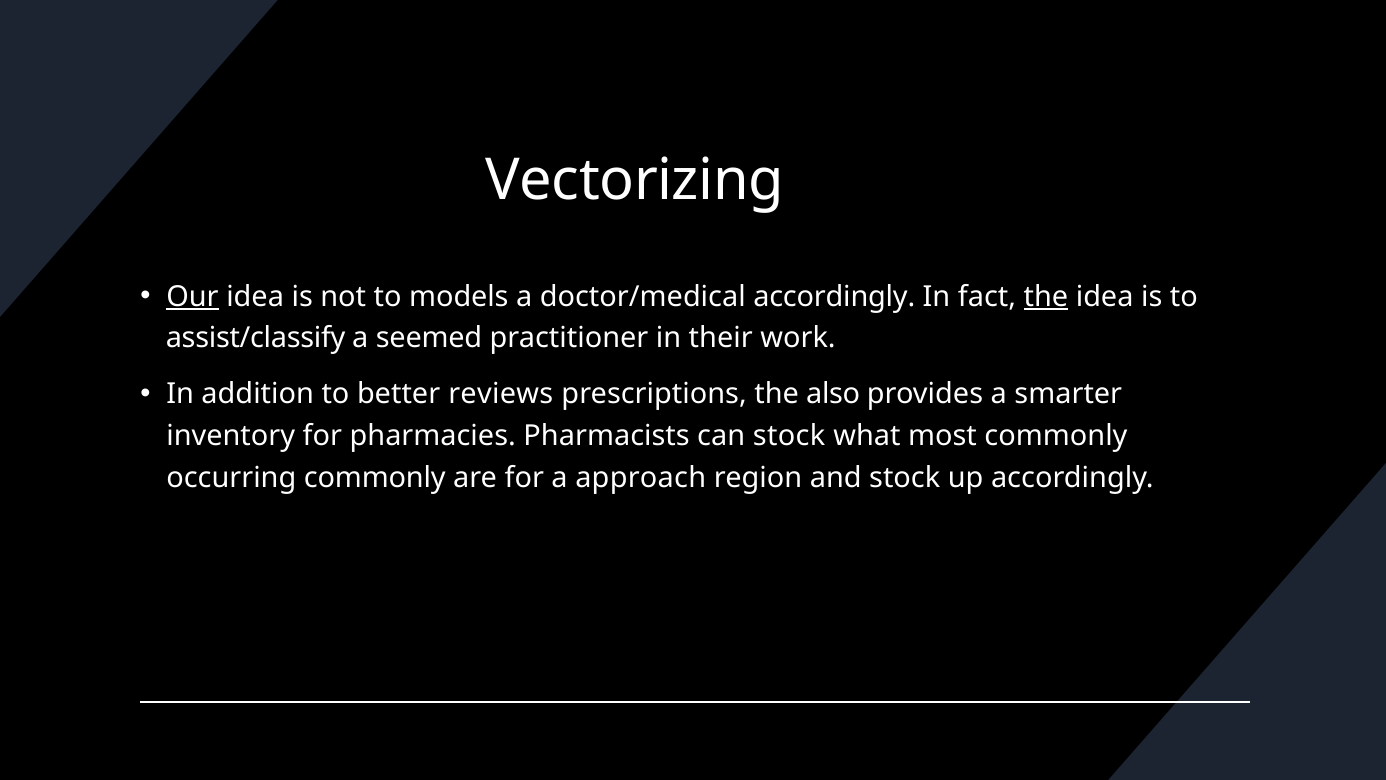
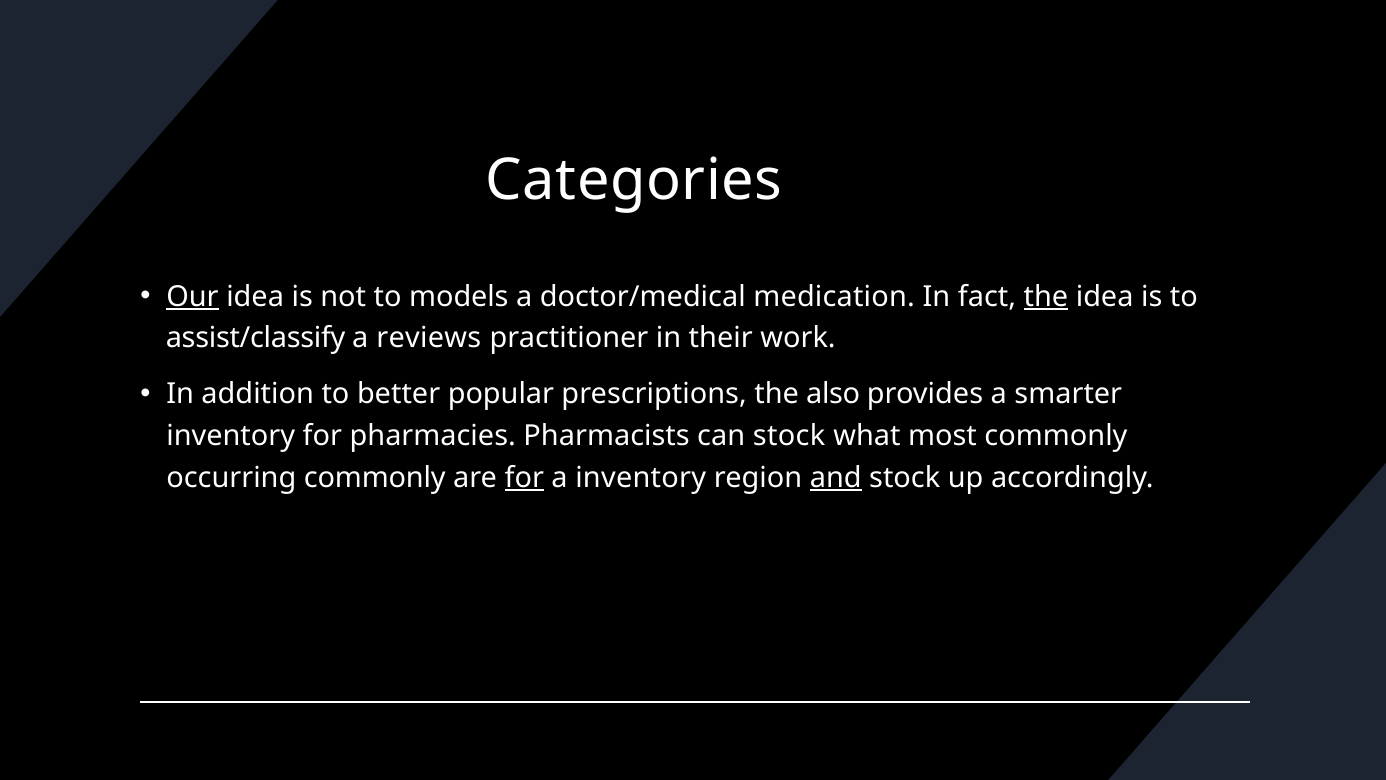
Vectorizing: Vectorizing -> Categories
doctor/medical accordingly: accordingly -> medication
seemed: seemed -> reviews
reviews: reviews -> popular
for at (524, 477) underline: none -> present
a approach: approach -> inventory
and underline: none -> present
